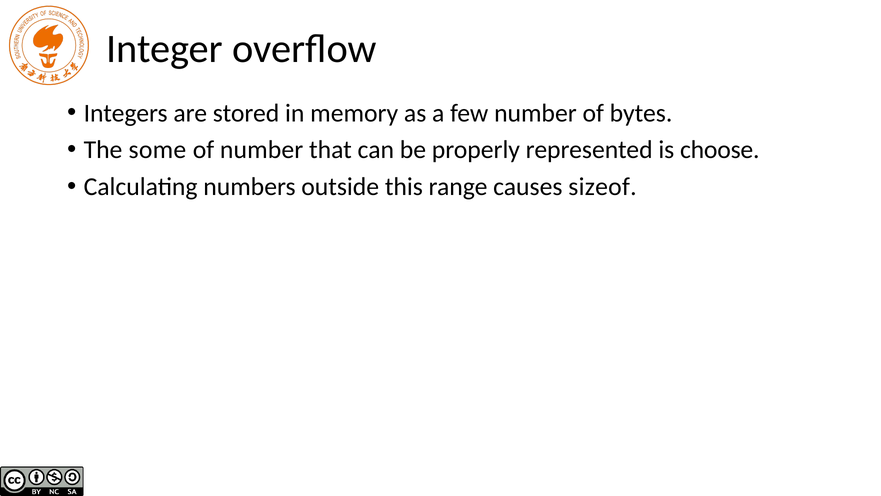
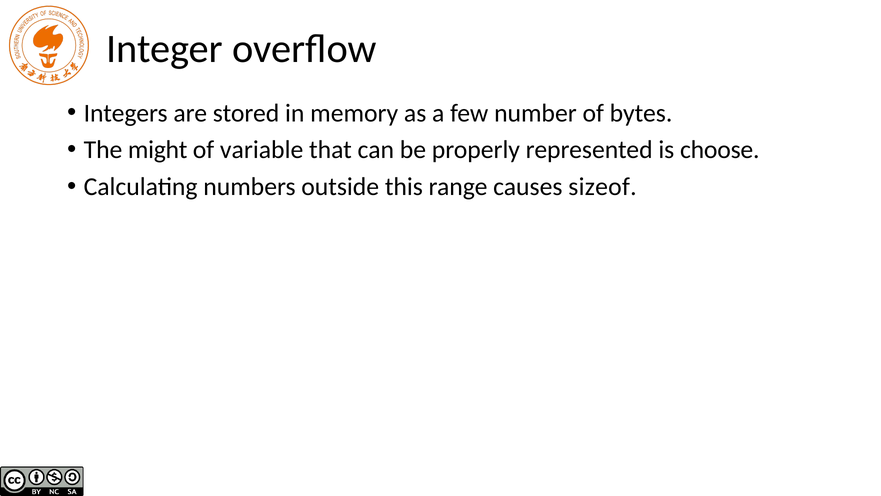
some: some -> might
of number: number -> variable
